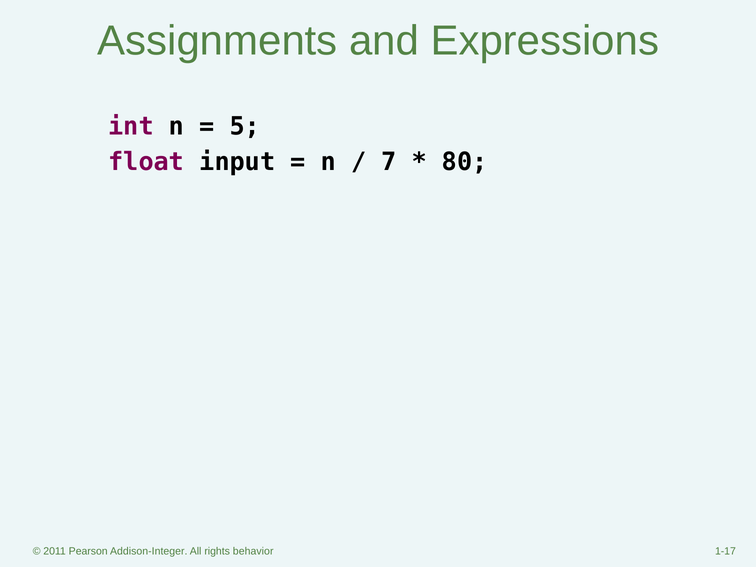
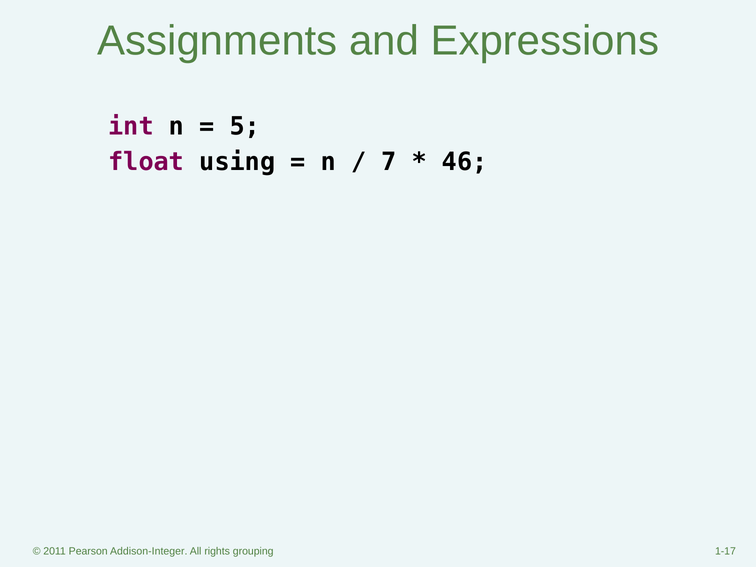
input: input -> using
80: 80 -> 46
behavior: behavior -> grouping
